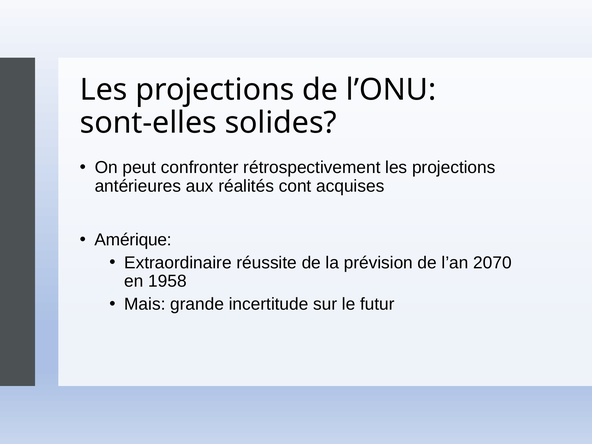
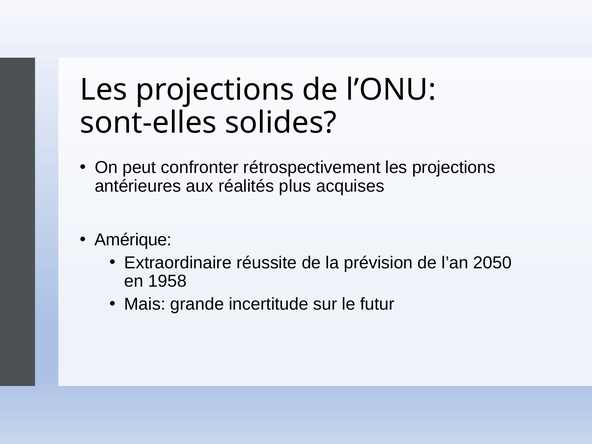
cont: cont -> plus
2070: 2070 -> 2050
